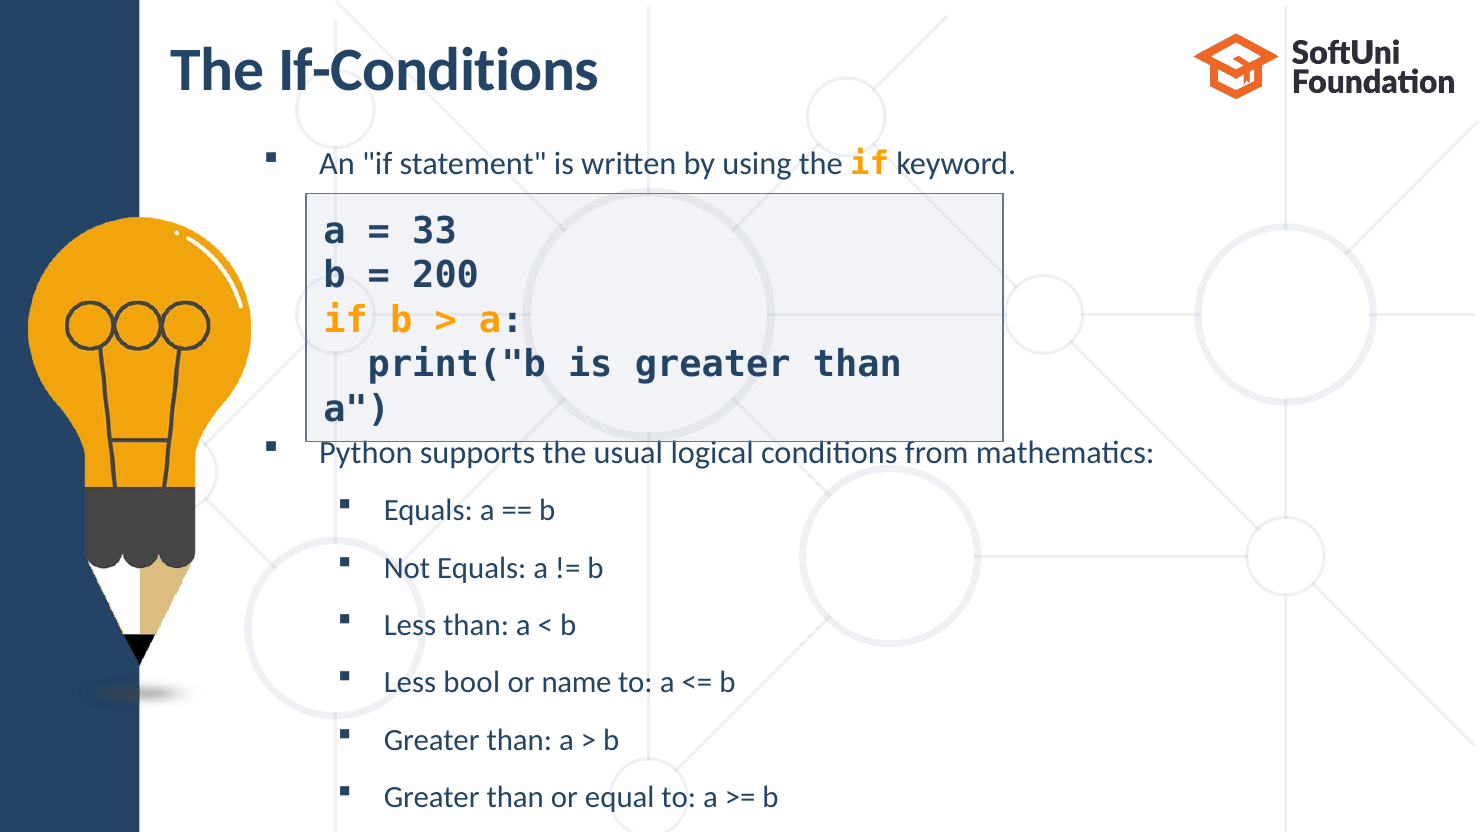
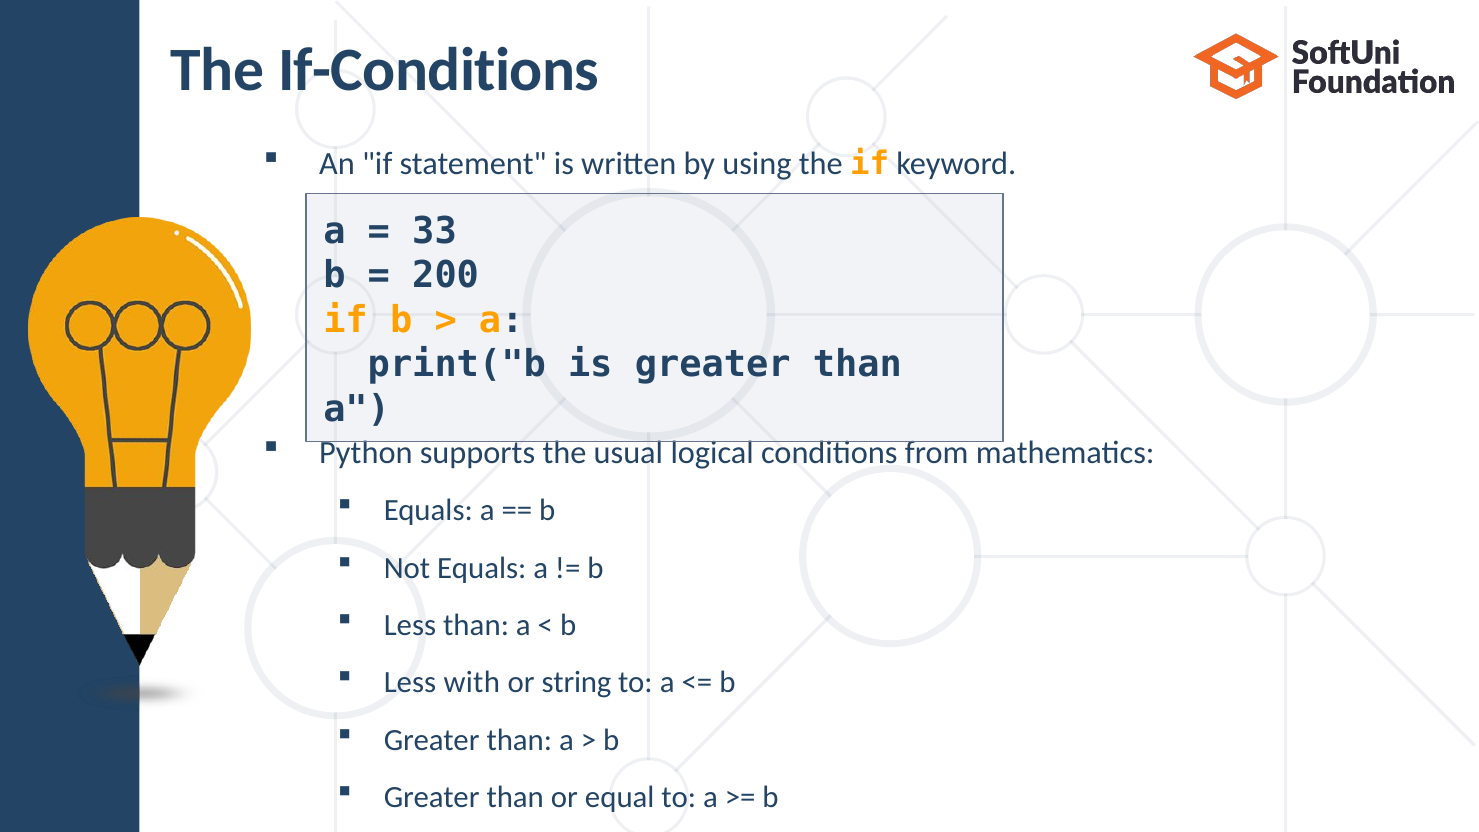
bool: bool -> with
name: name -> string
